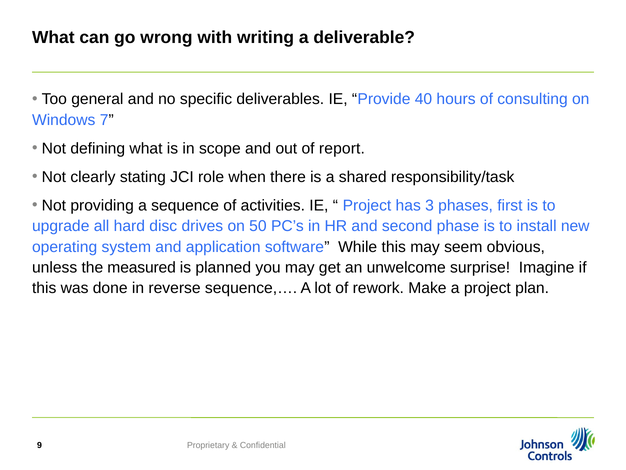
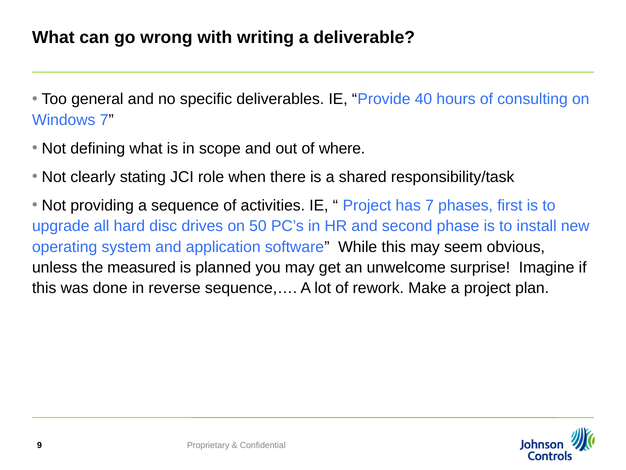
report: report -> where
has 3: 3 -> 7
